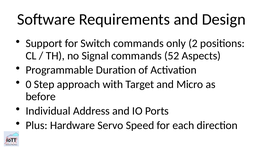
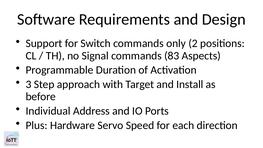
52: 52 -> 83
0: 0 -> 3
Micro: Micro -> Install
